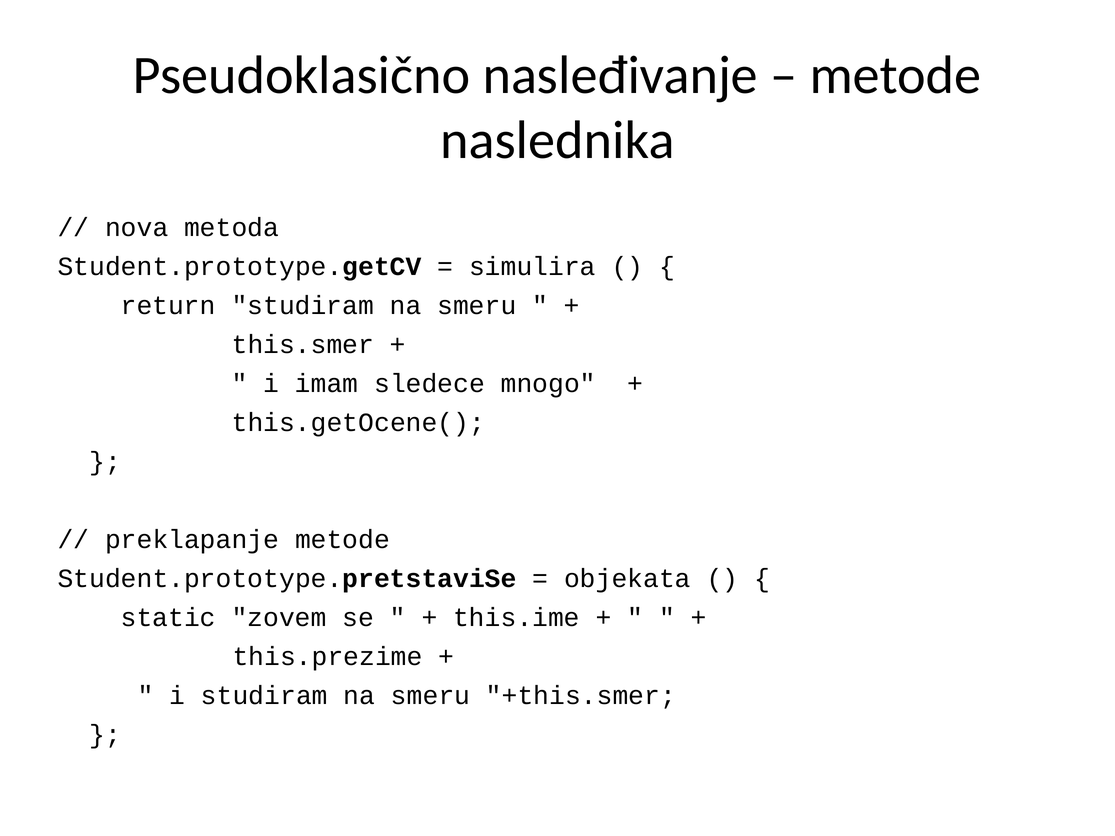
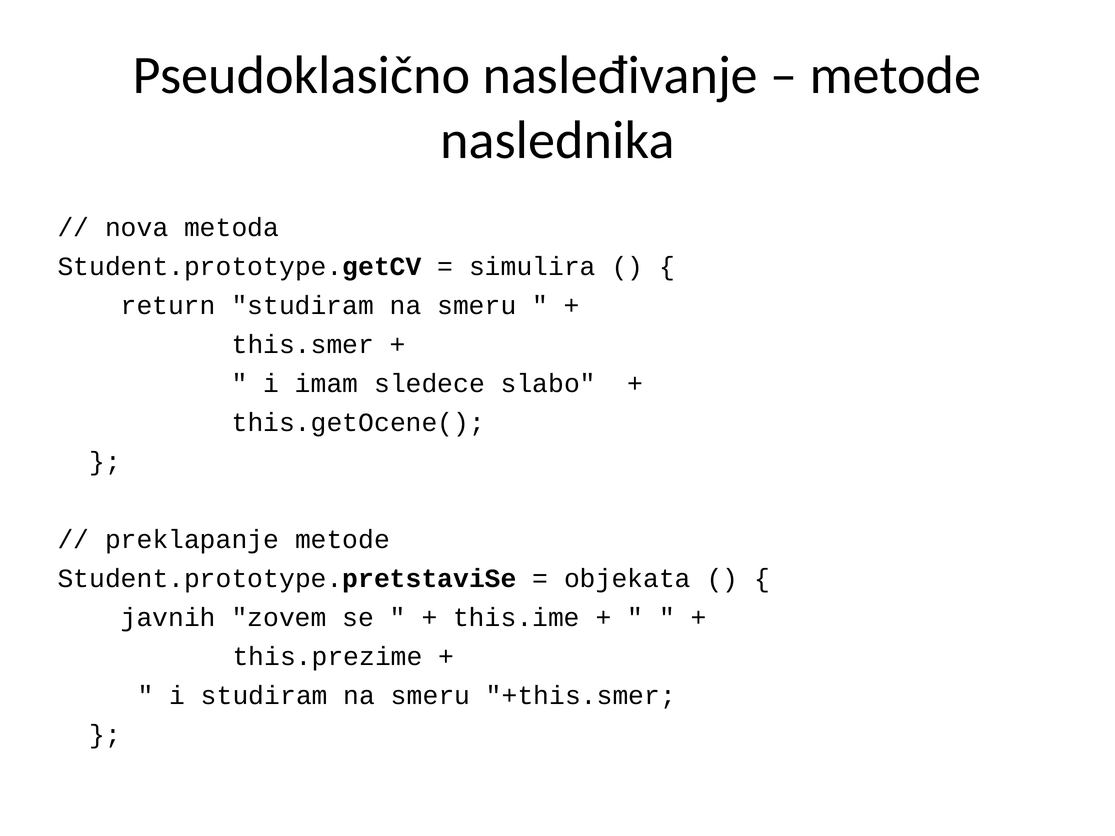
mnogo: mnogo -> slabo
static: static -> javnih
